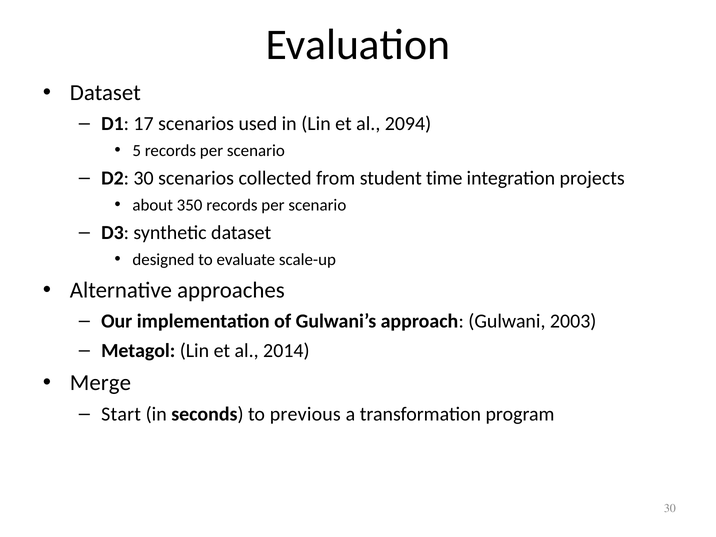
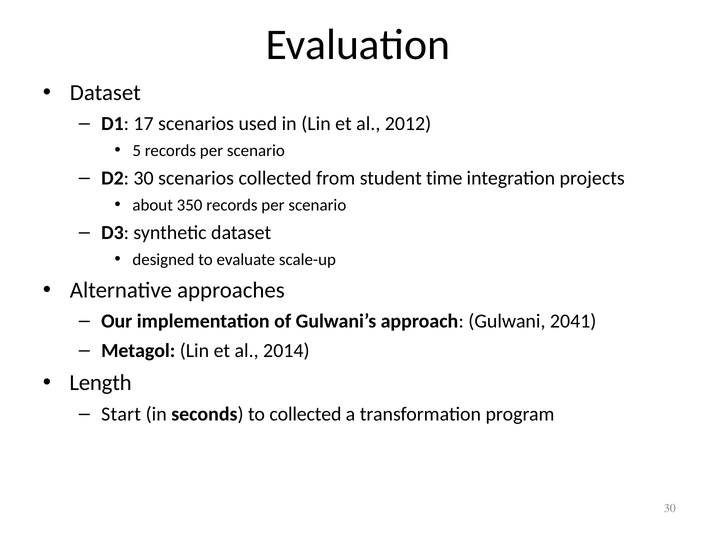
2094: 2094 -> 2012
2003: 2003 -> 2041
Merge: Merge -> Length
to previous: previous -> collected
